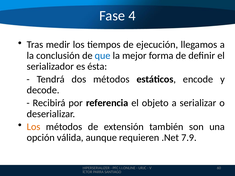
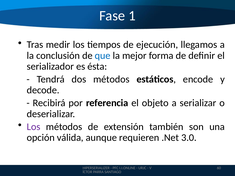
4: 4 -> 1
Los at (34, 127) colour: orange -> purple
7.9: 7.9 -> 3.0
